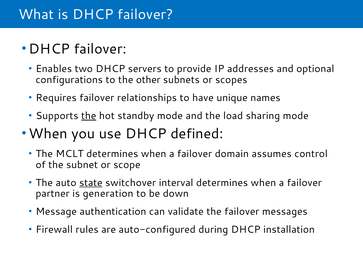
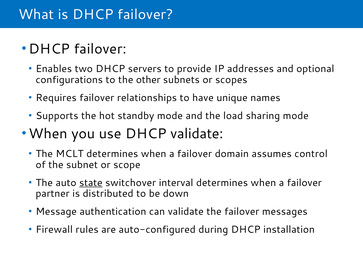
the at (89, 115) underline: present -> none
DHCP defined: defined -> validate
generation: generation -> distributed
